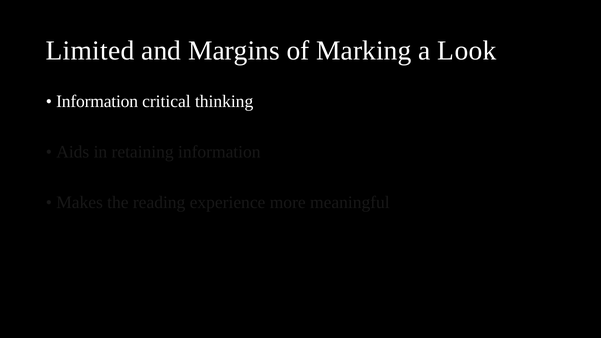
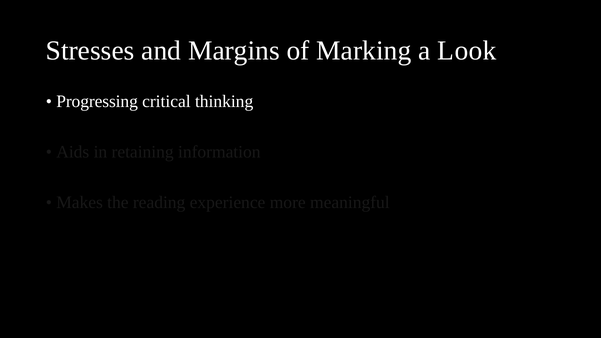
Limited: Limited -> Stresses
Information at (97, 102): Information -> Progressing
